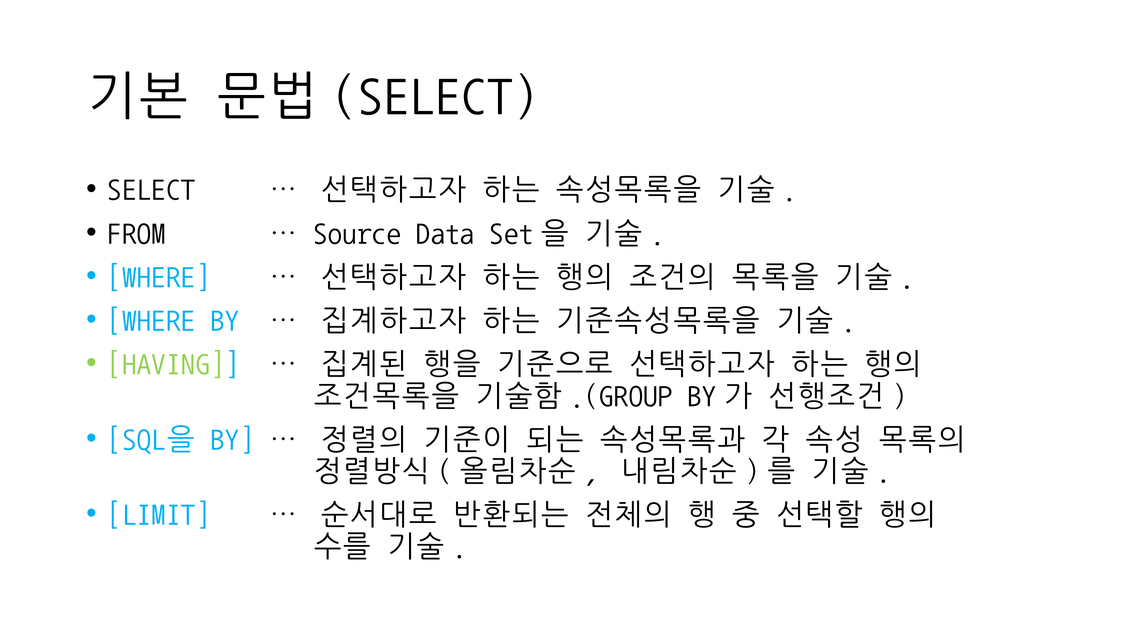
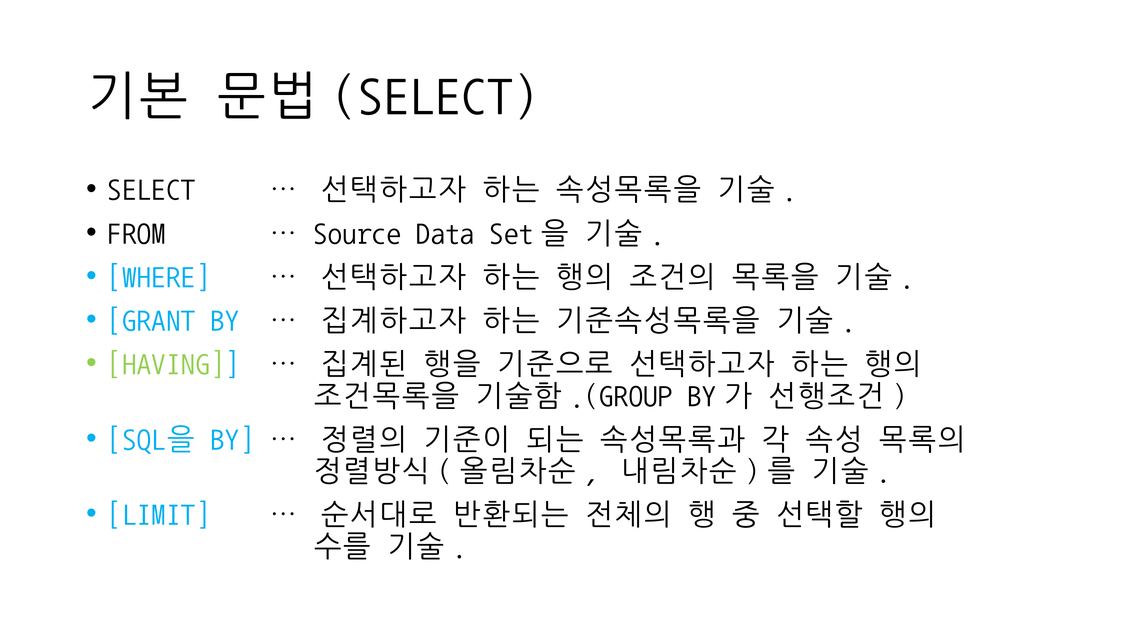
WHERE at (151, 320): WHERE -> GRANT
